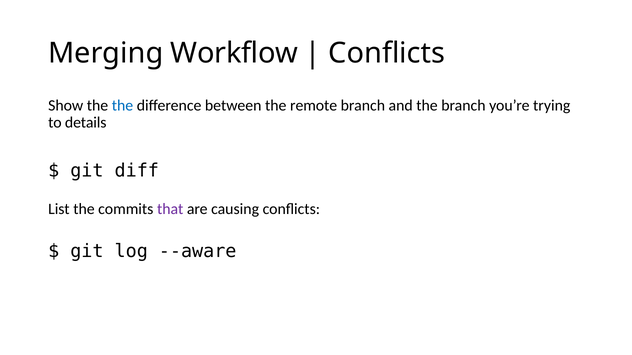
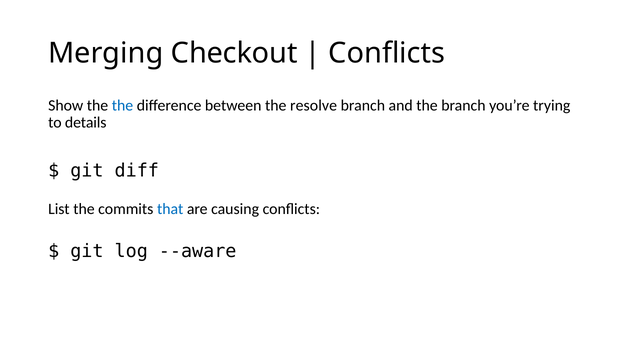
Workflow: Workflow -> Checkout
remote: remote -> resolve
that colour: purple -> blue
